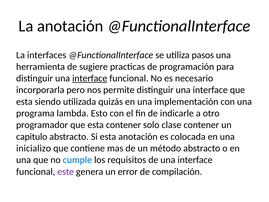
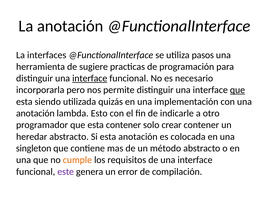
que at (238, 90) underline: none -> present
programa at (35, 113): programa -> anotación
clase: clase -> crear
capitulo: capitulo -> heredar
inicializo: inicializo -> singleton
cumple colour: blue -> orange
